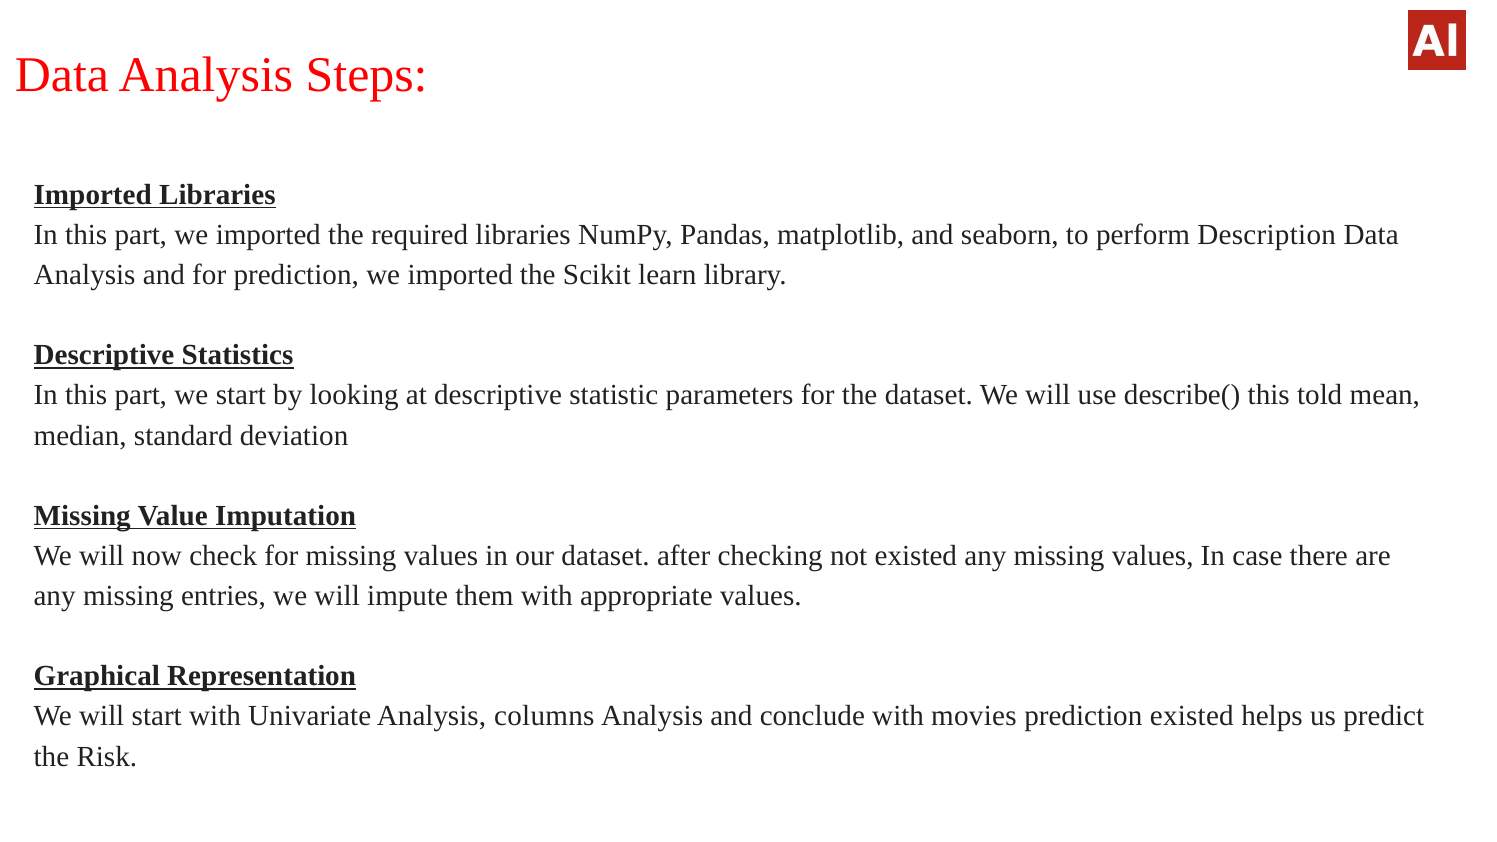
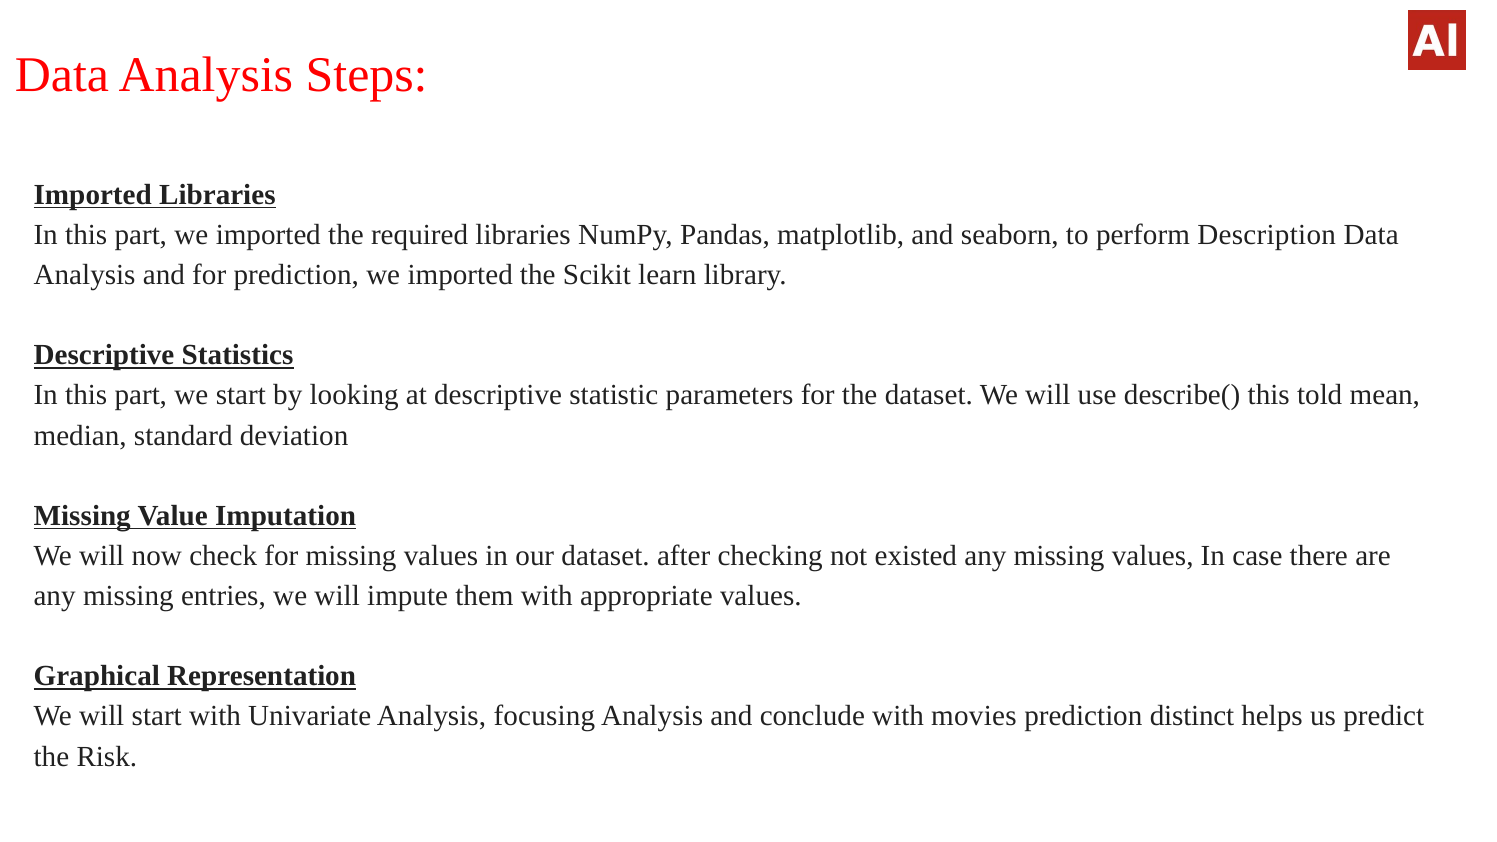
columns: columns -> focusing
prediction existed: existed -> distinct
